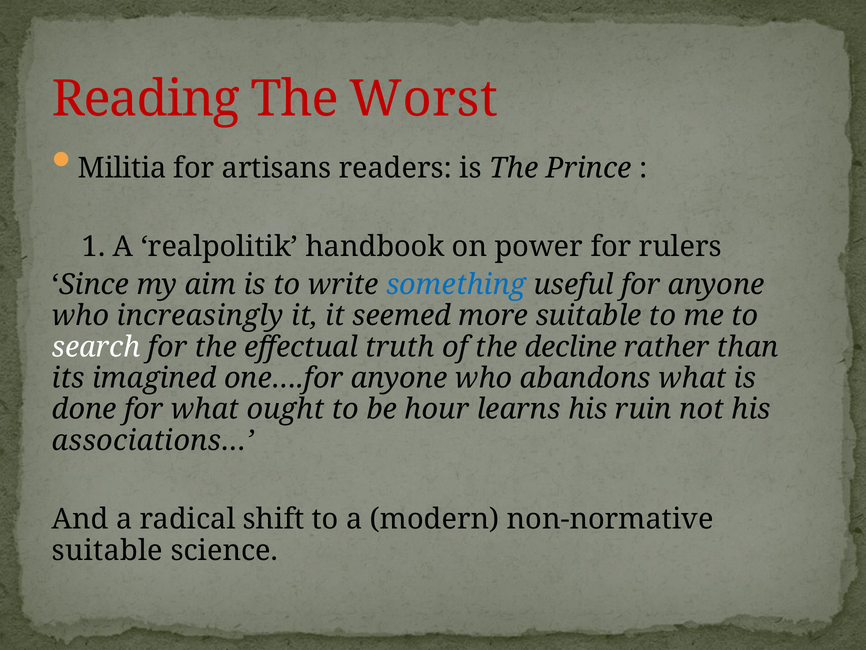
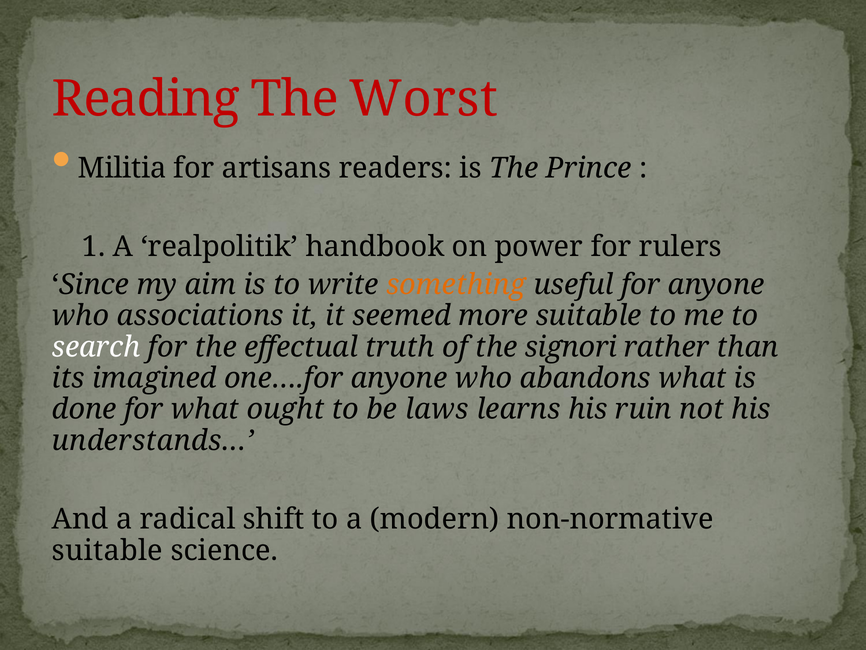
something colour: blue -> orange
increasingly: increasingly -> associations
decline: decline -> signori
hour: hour -> laws
associations…: associations… -> understands…
